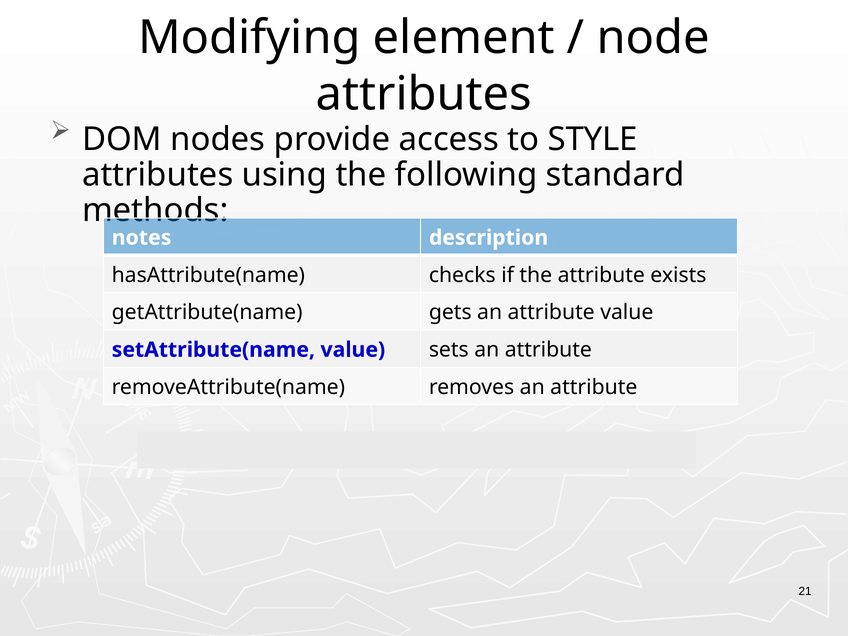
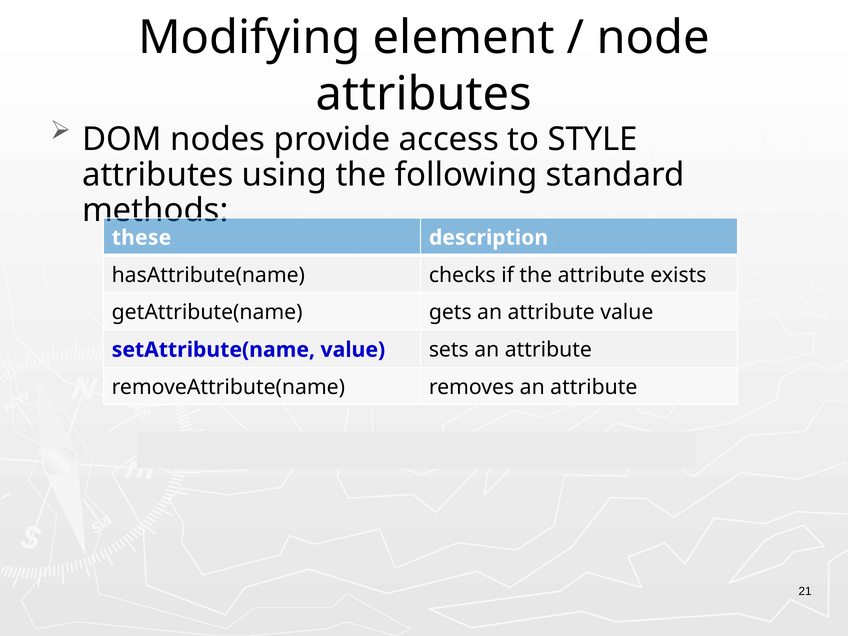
notes: notes -> these
